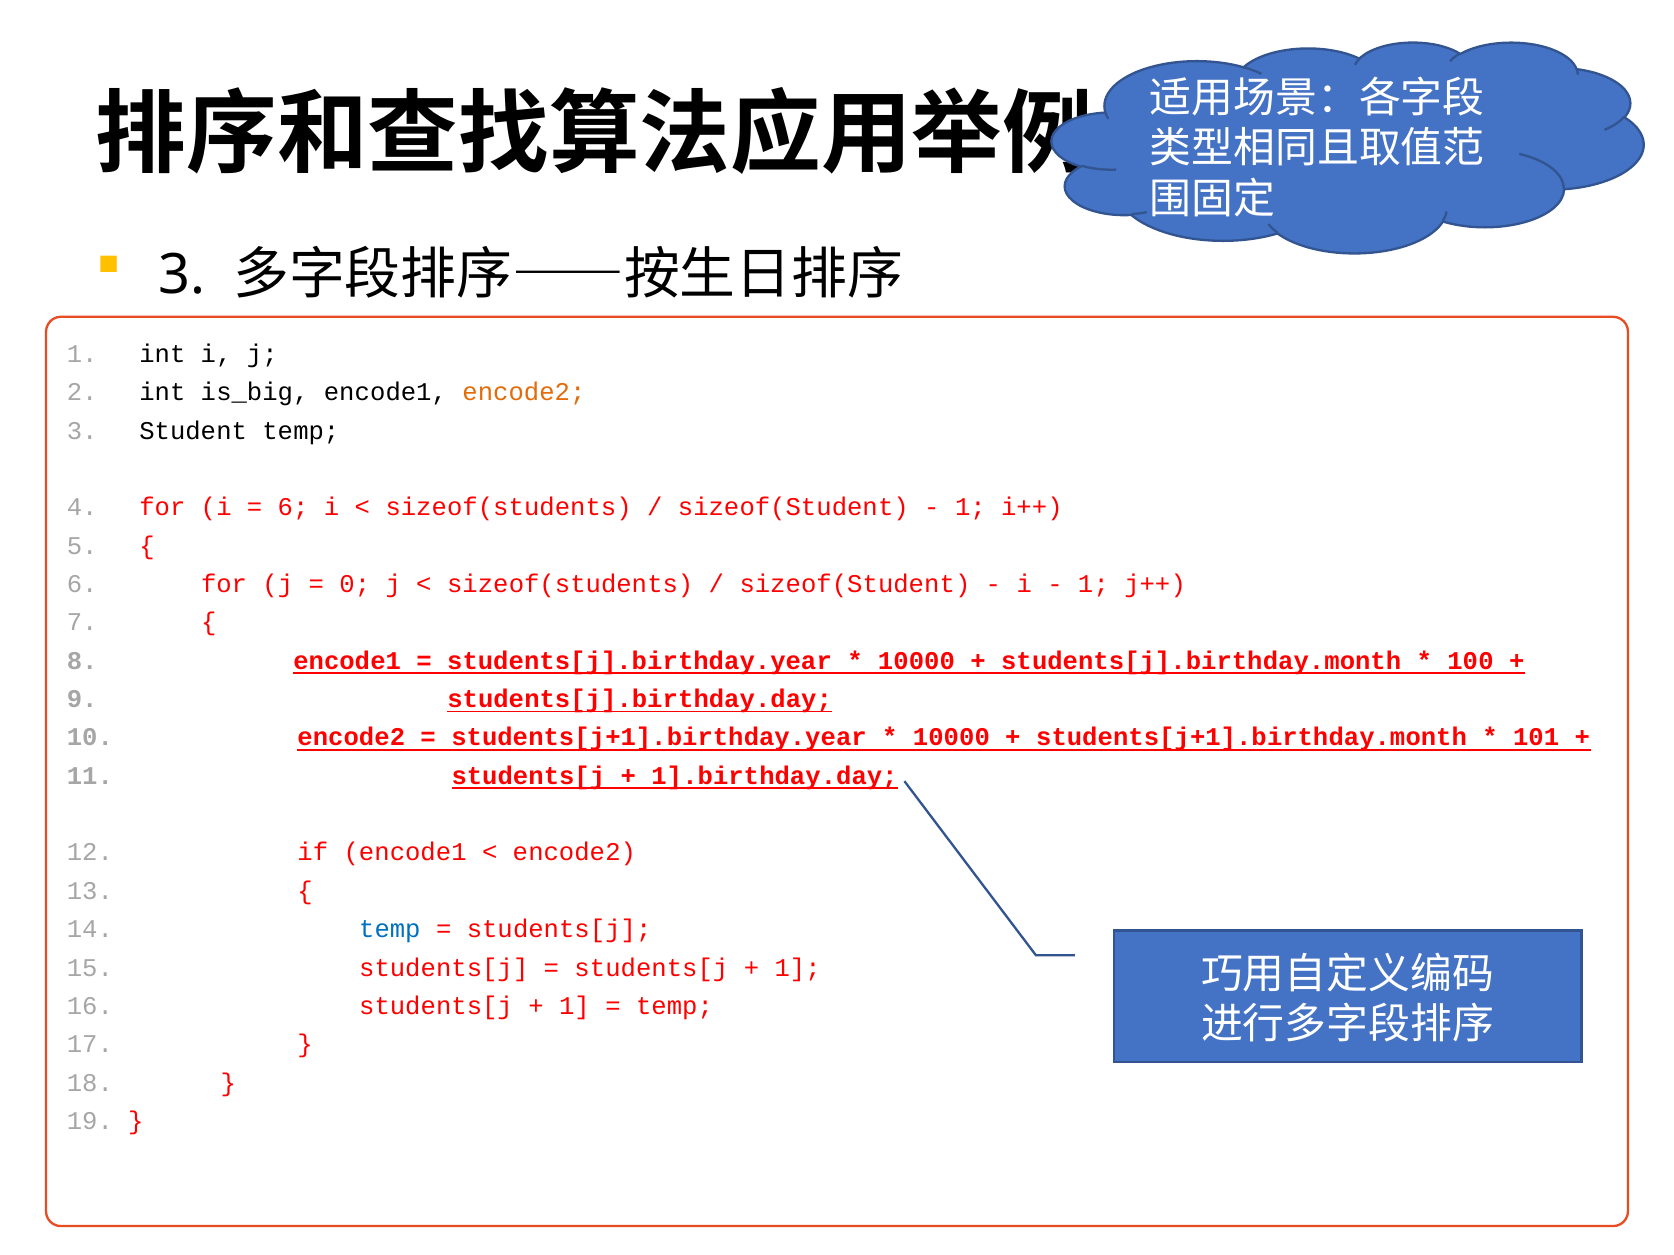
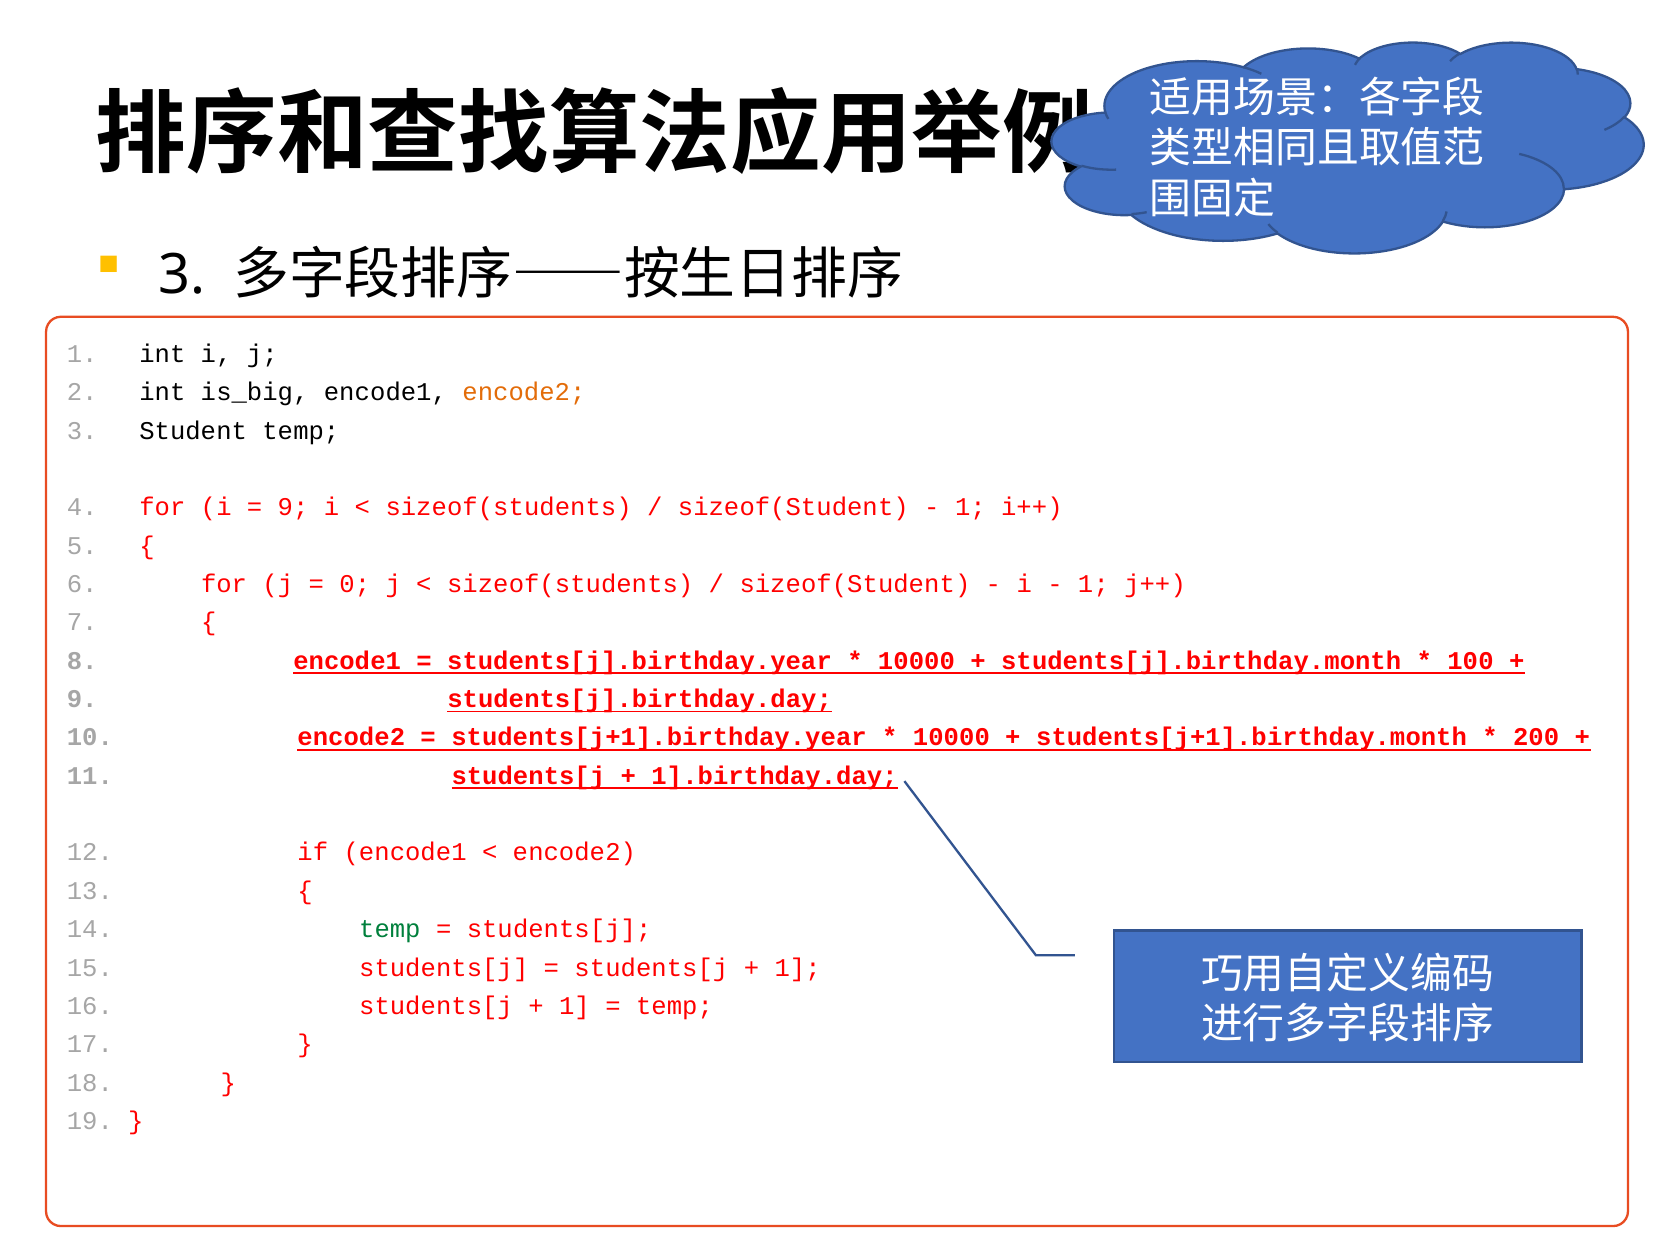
6 at (293, 508): 6 -> 9
101: 101 -> 200
temp at (390, 930) colour: blue -> green
